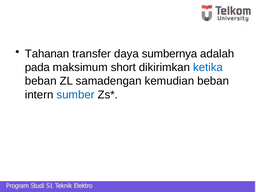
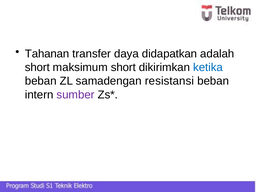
sumbernya: sumbernya -> didapatkan
pada at (37, 67): pada -> short
kemudian: kemudian -> resistansi
sumber colour: blue -> purple
